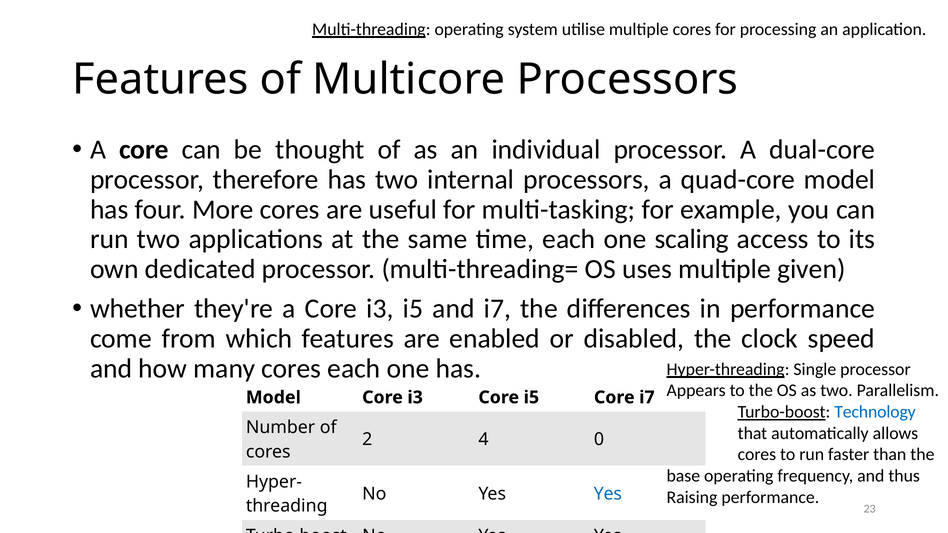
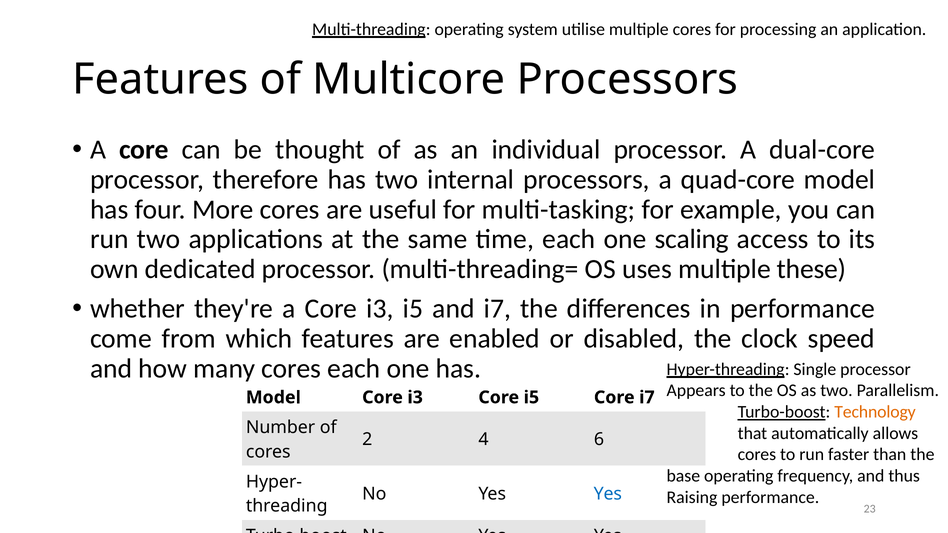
given: given -> these
Technology colour: blue -> orange
0: 0 -> 6
